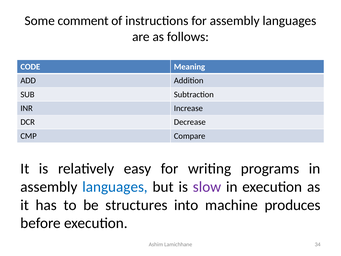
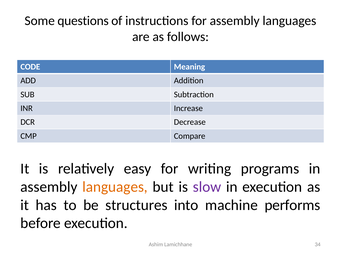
comment: comment -> questions
languages at (115, 187) colour: blue -> orange
produces: produces -> performs
